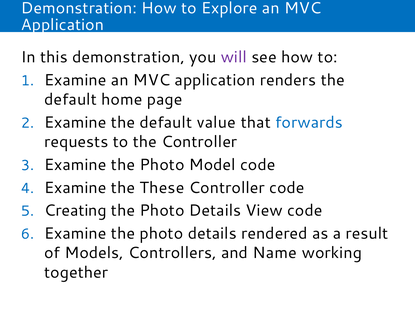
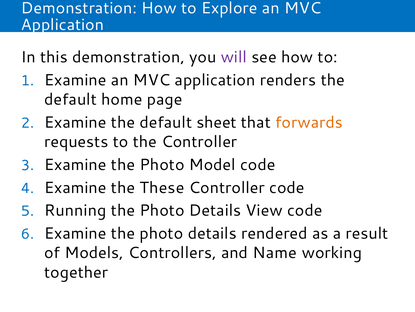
value: value -> sheet
forwards colour: blue -> orange
Creating: Creating -> Running
